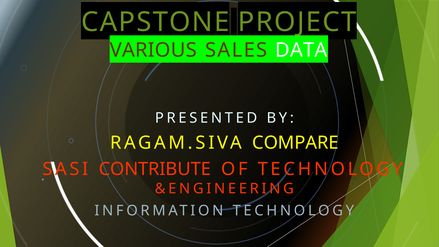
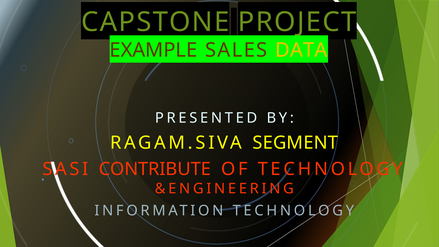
VARIOUS: VARIOUS -> EXAMPLE
DATA colour: white -> yellow
COMPARE: COMPARE -> SEGMENT
